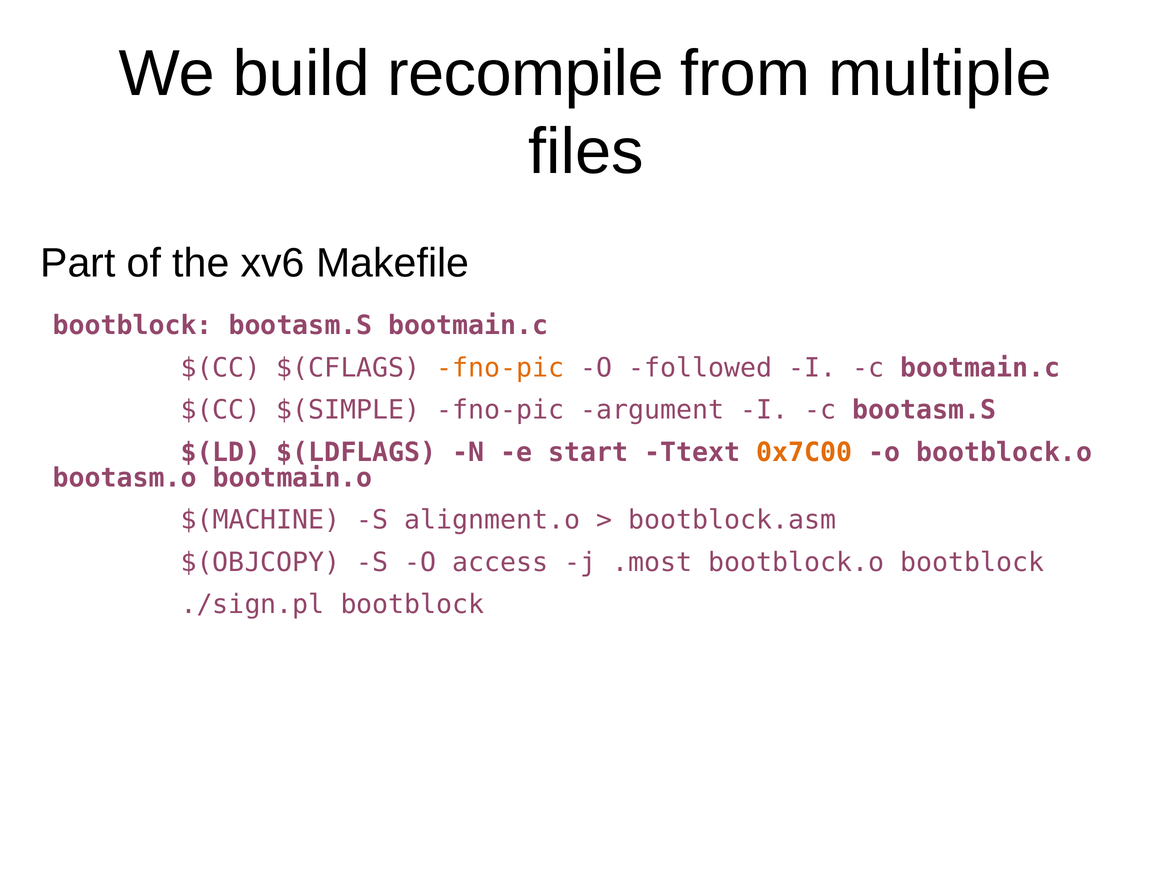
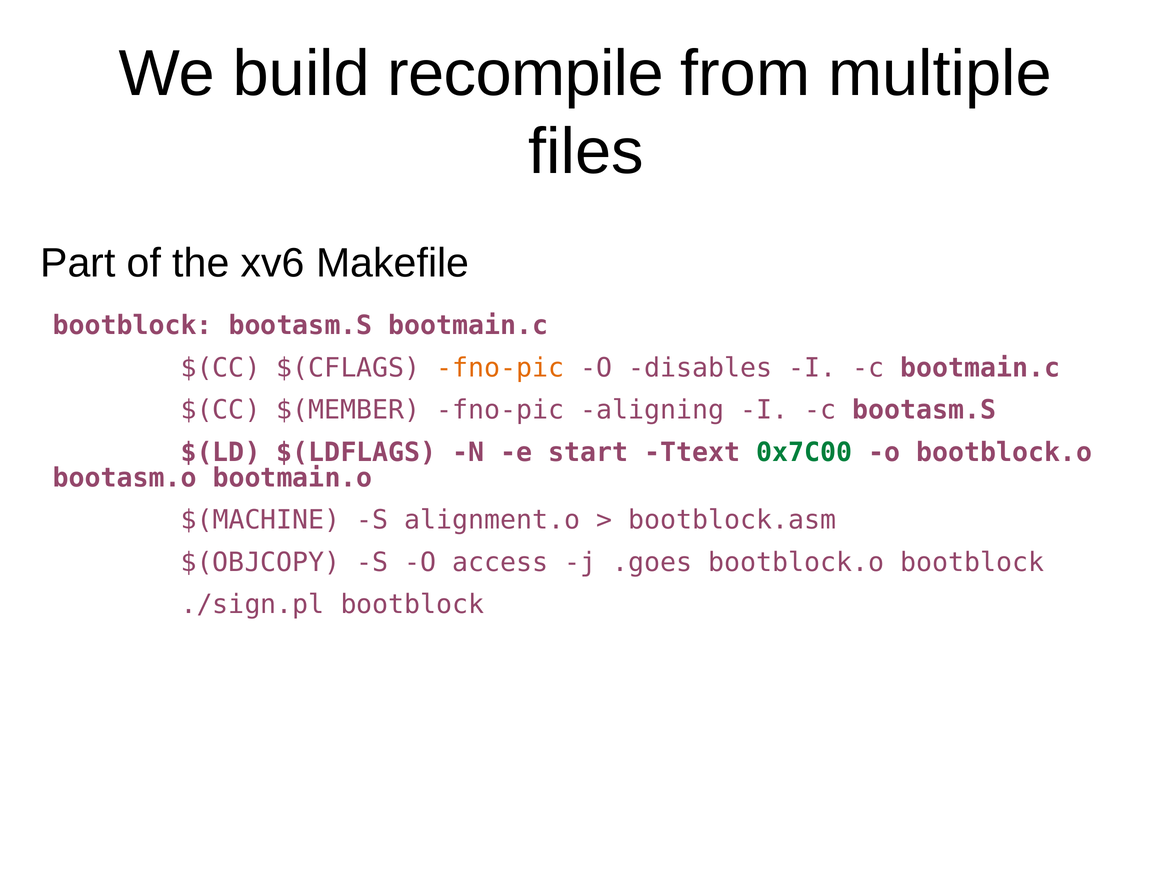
followed: followed -> disables
$(SIMPLE: $(SIMPLE -> $(MEMBER
argument: argument -> aligning
0x7C00 colour: orange -> green
.most: .most -> .goes
